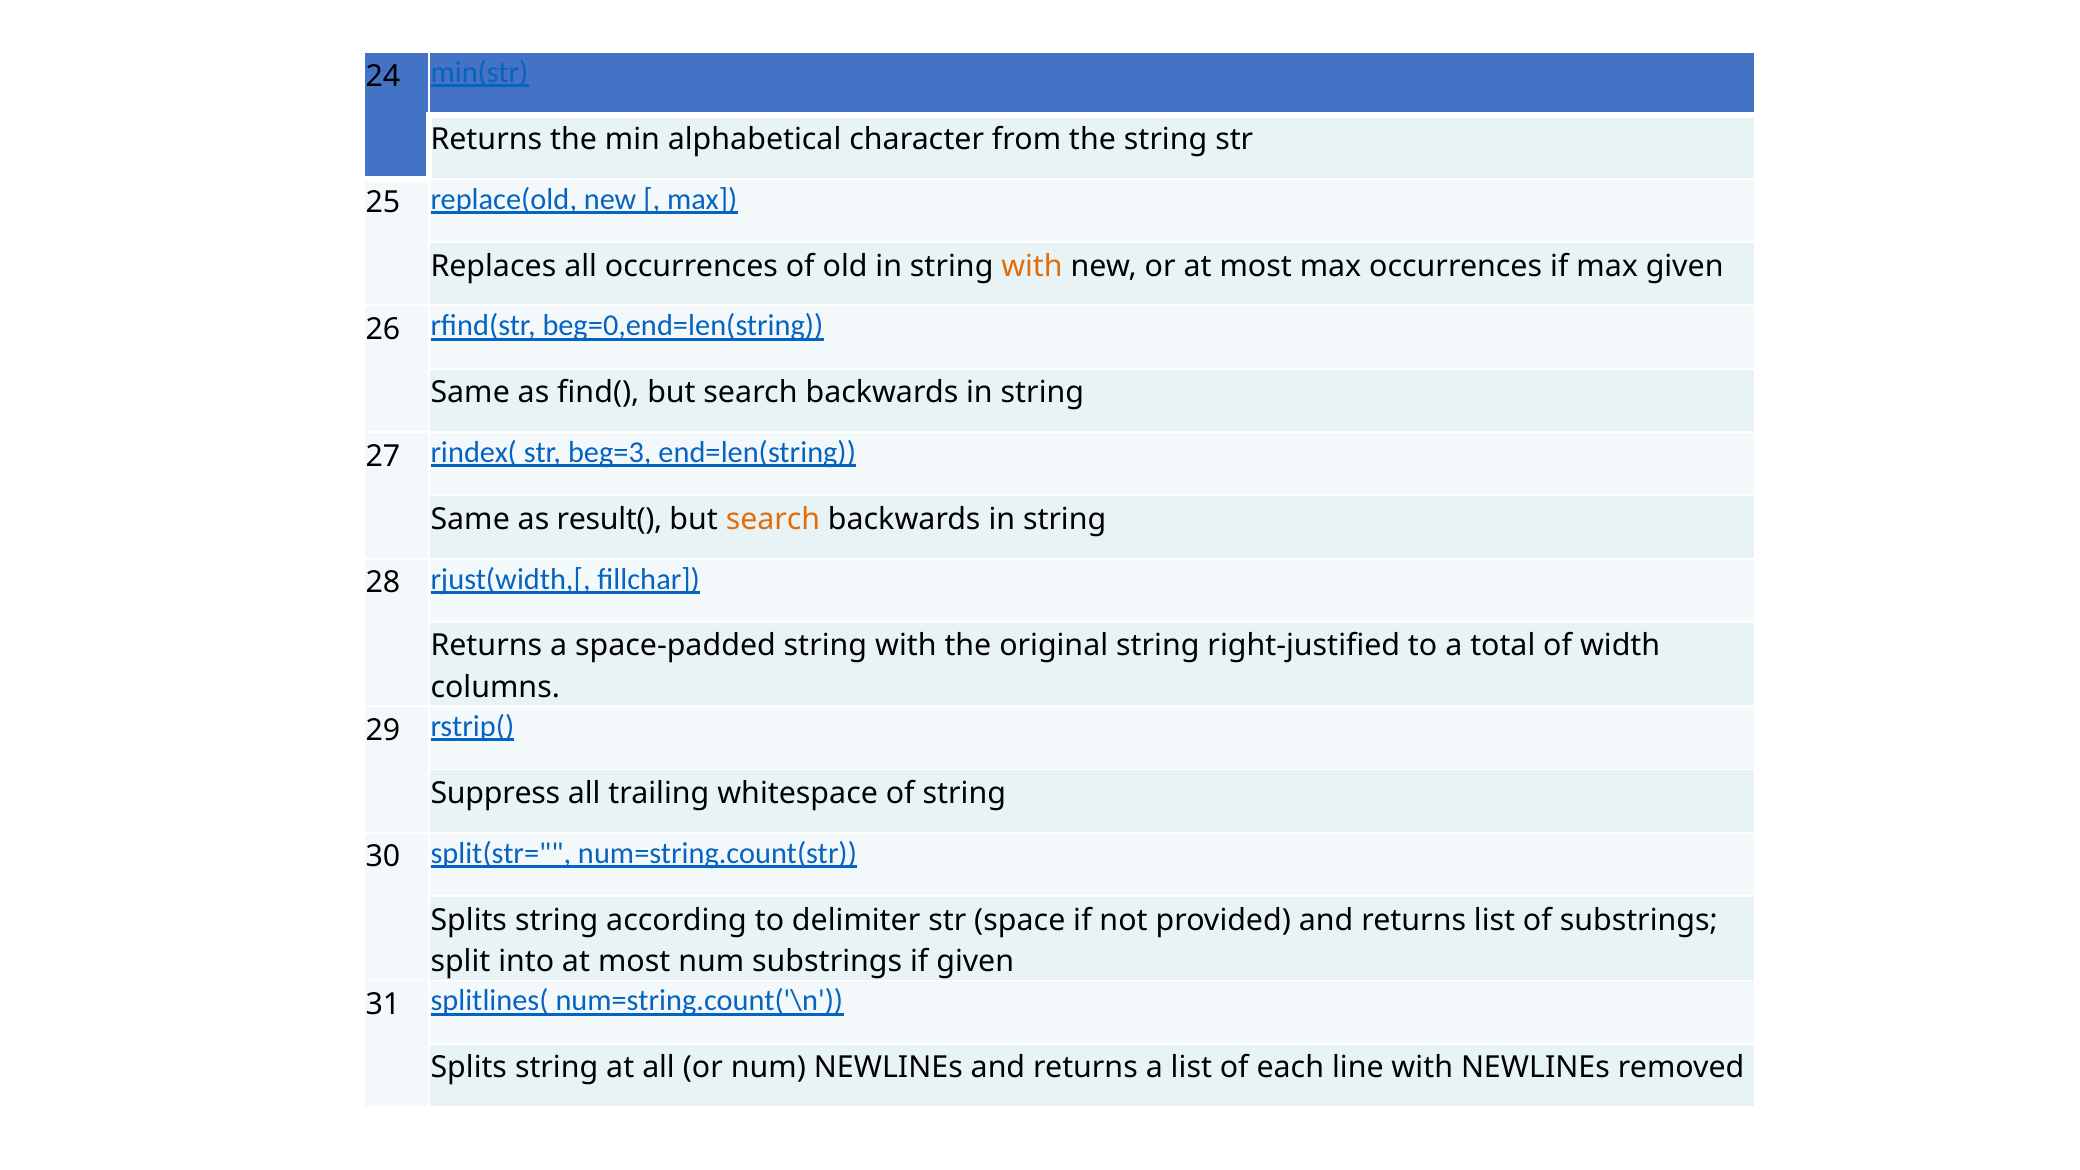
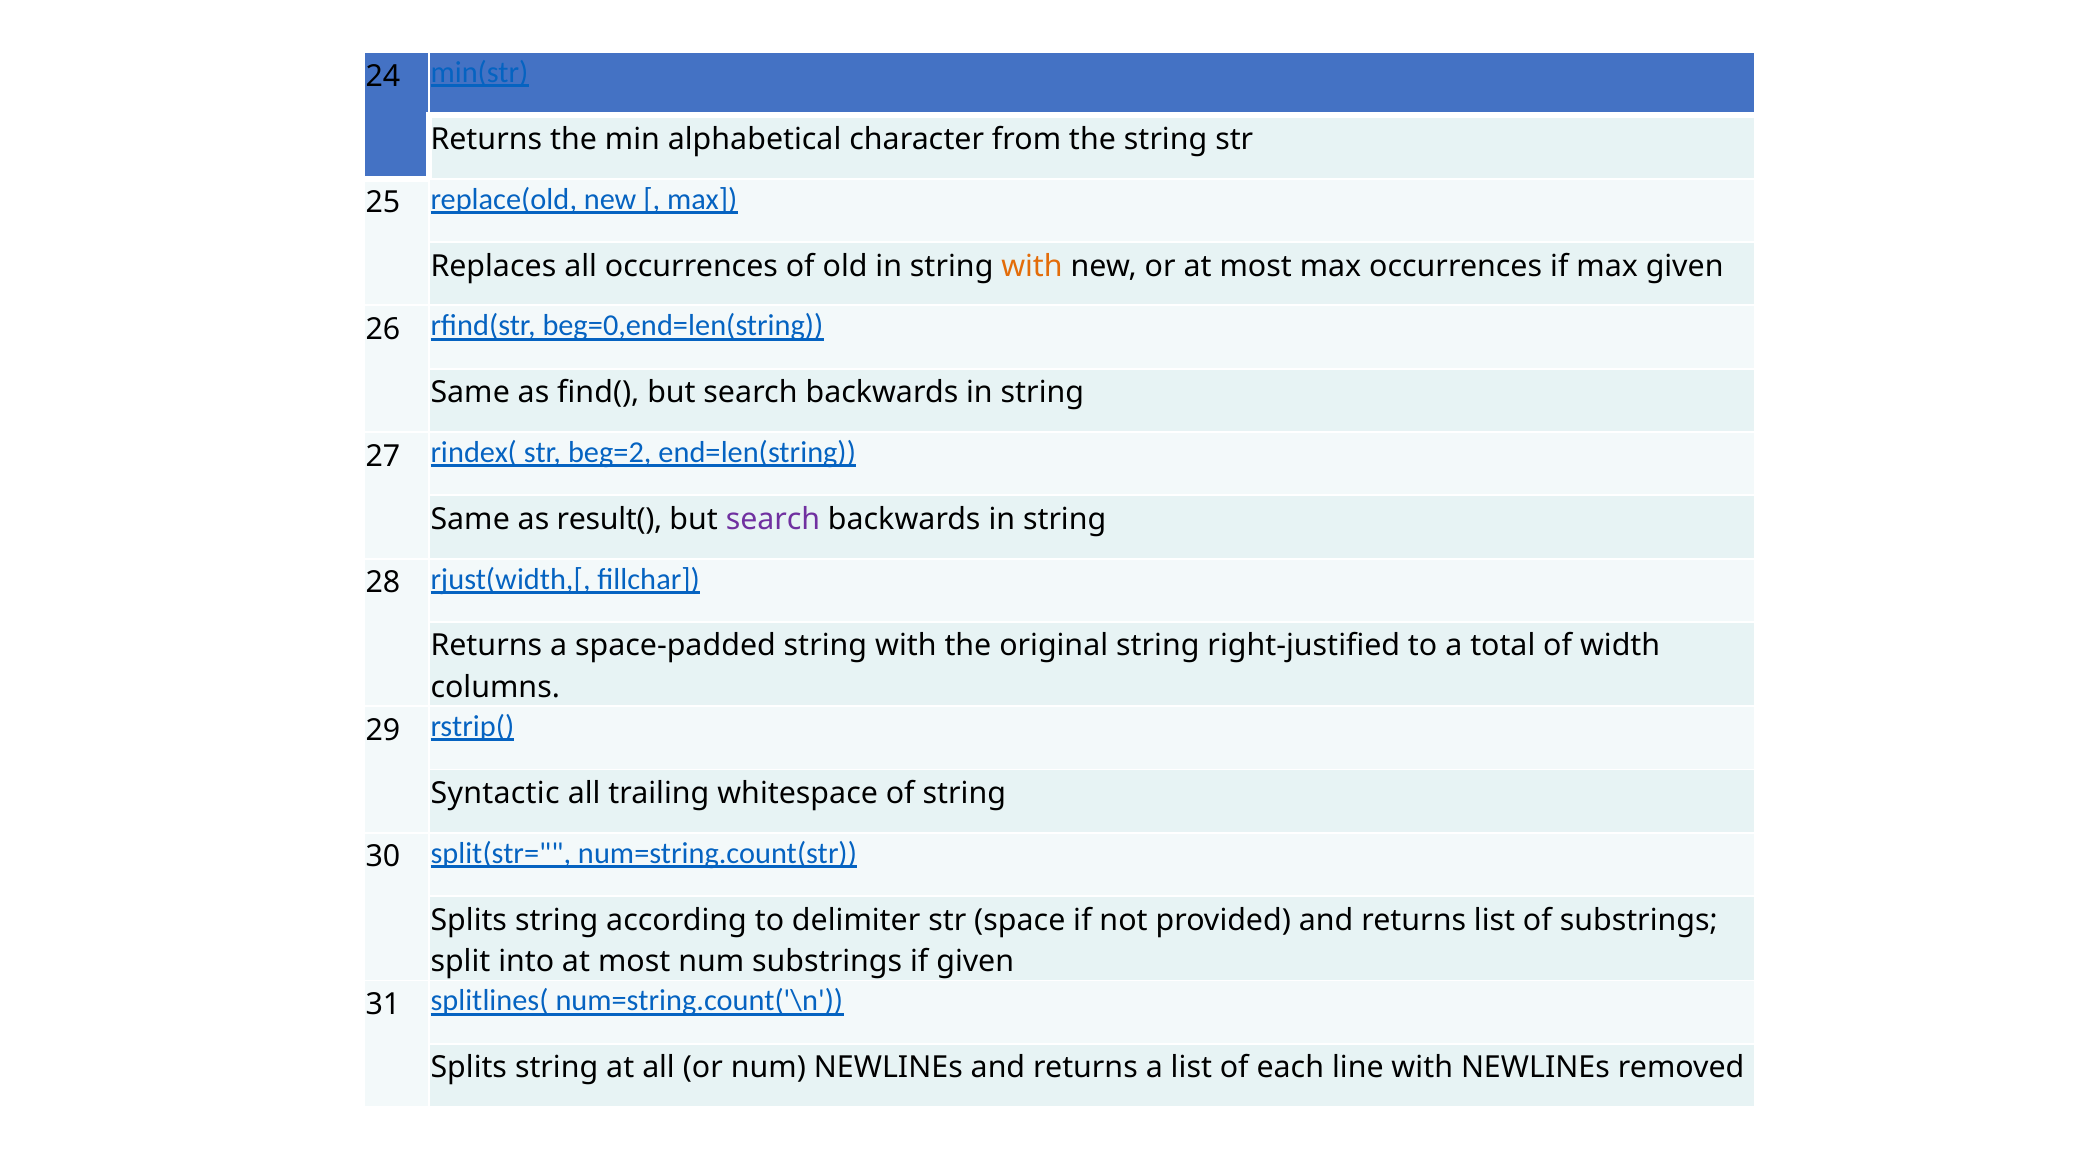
beg=3: beg=3 -> beg=2
search at (773, 519) colour: orange -> purple
Suppress: Suppress -> Syntactic
